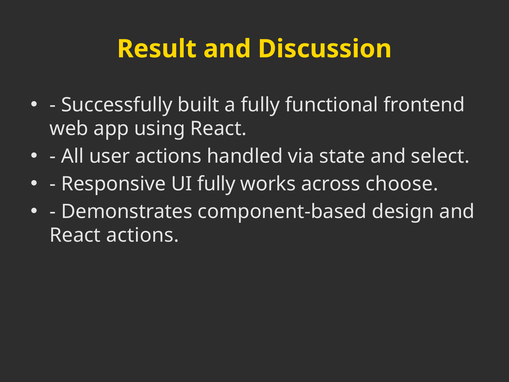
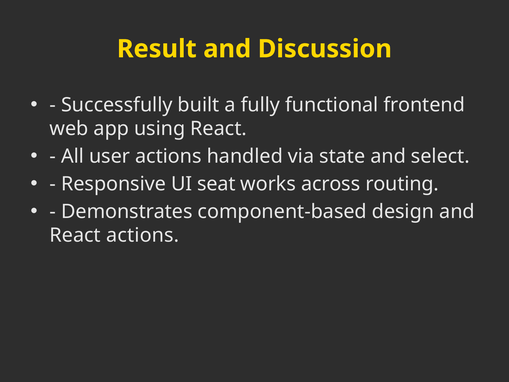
UI fully: fully -> seat
choose: choose -> routing
